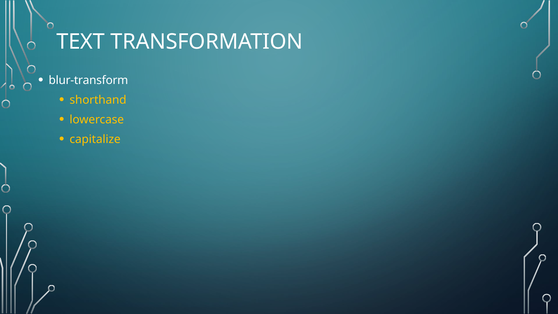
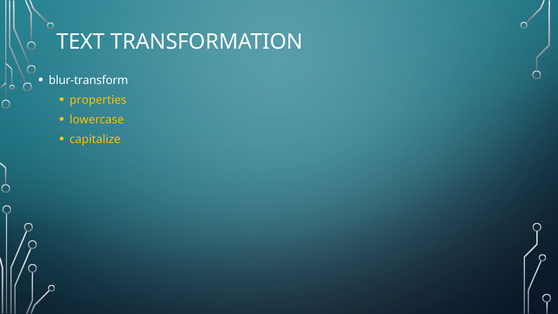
shorthand: shorthand -> properties
